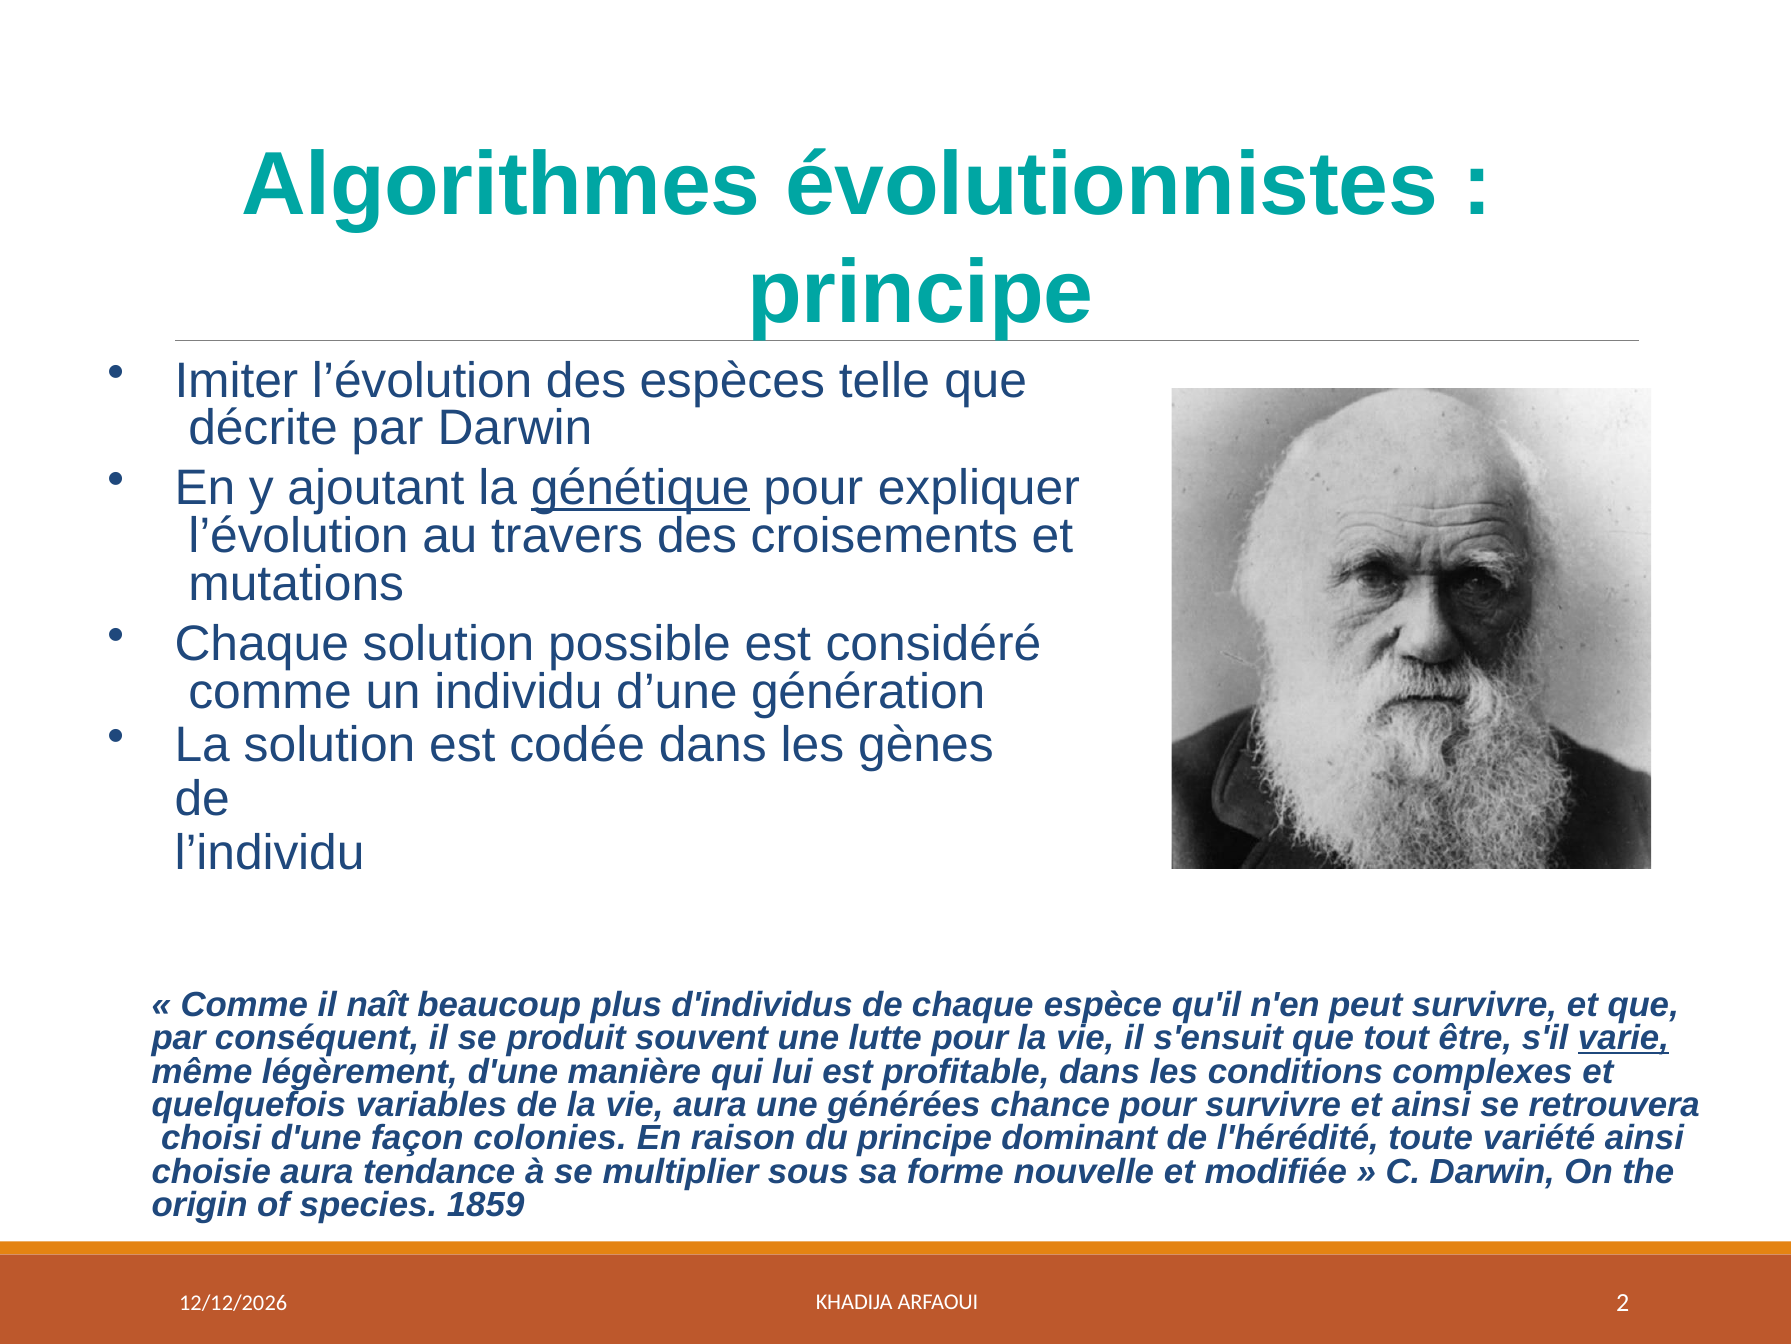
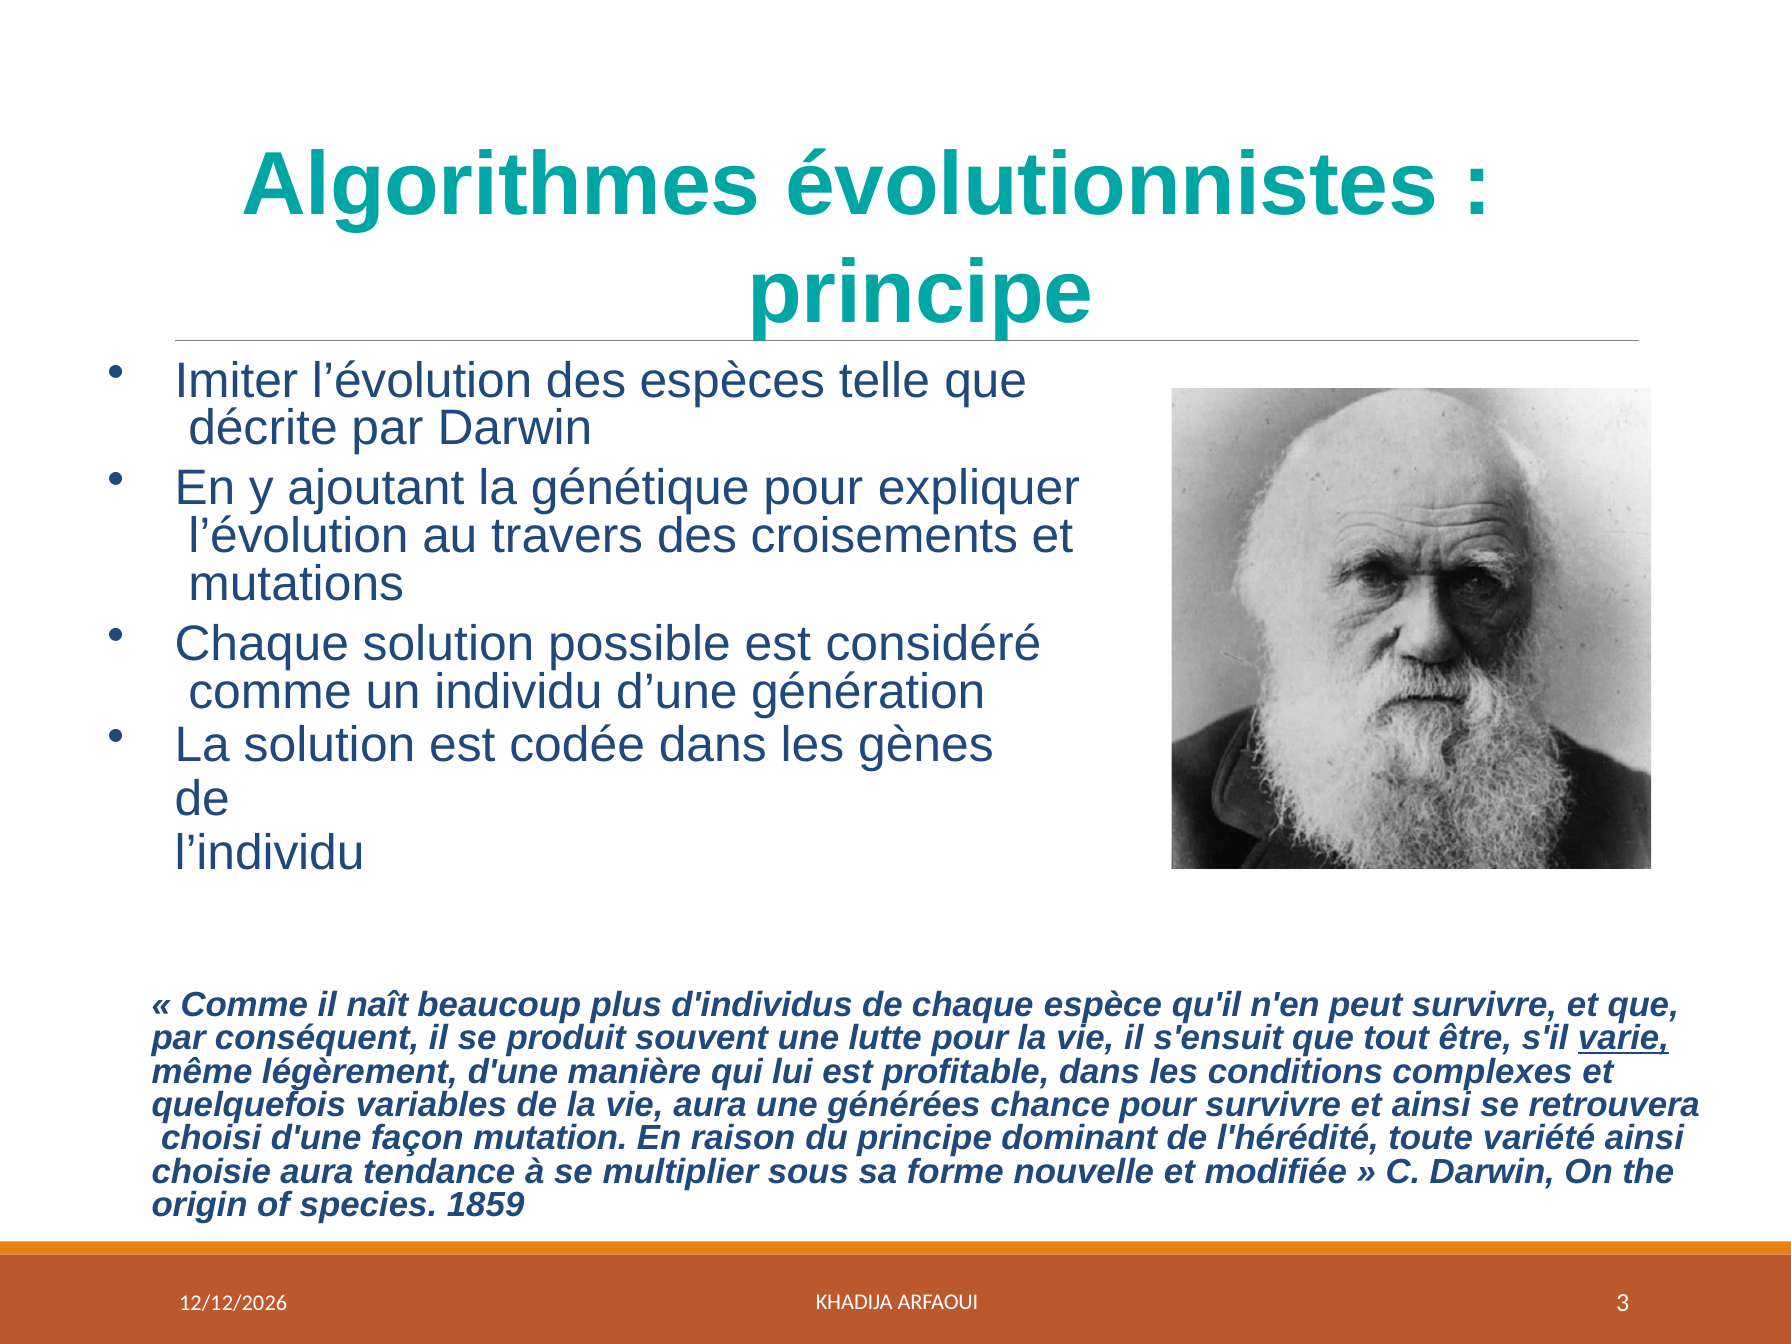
génétique underline: present -> none
colonies: colonies -> mutation
2: 2 -> 3
